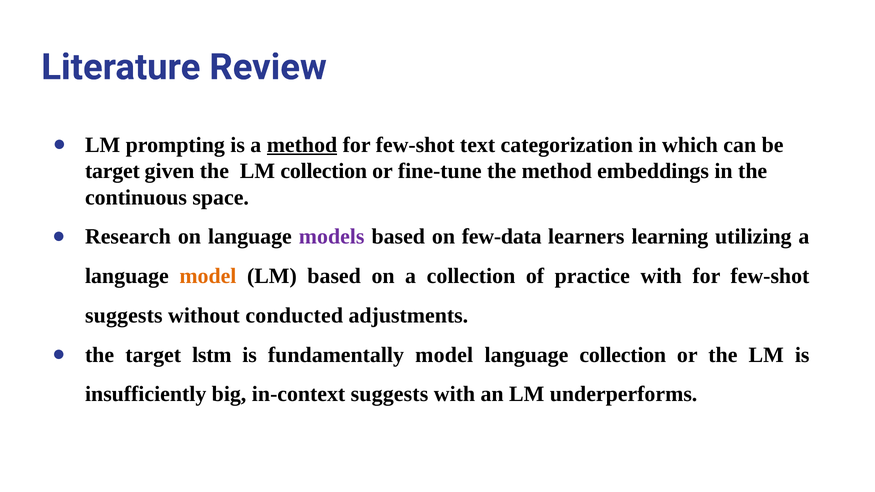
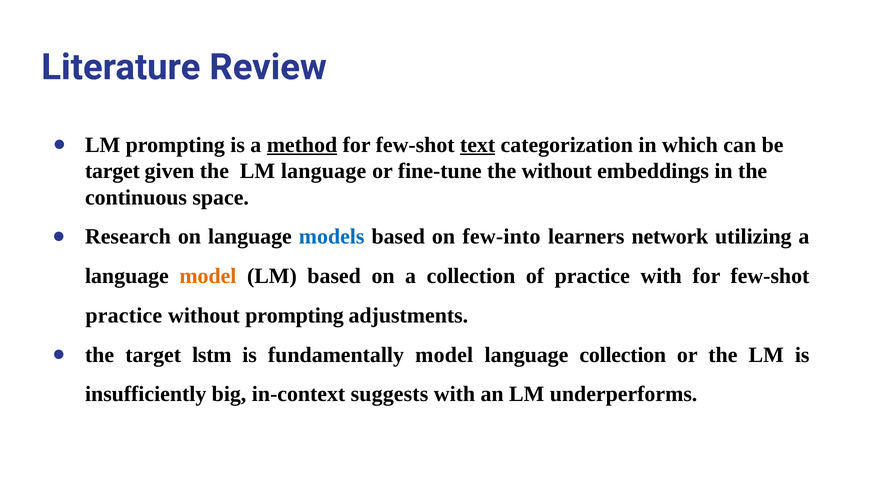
text underline: none -> present
LM collection: collection -> language
the method: method -> without
models colour: purple -> blue
few-data: few-data -> few-into
learning: learning -> network
suggests at (124, 316): suggests -> practice
without conducted: conducted -> prompting
